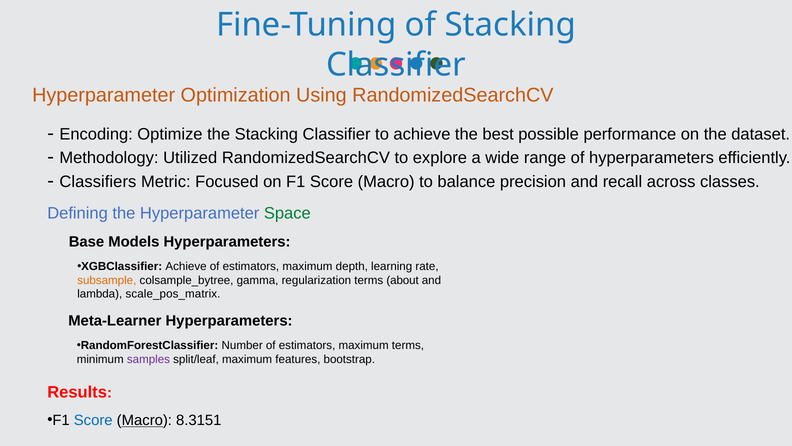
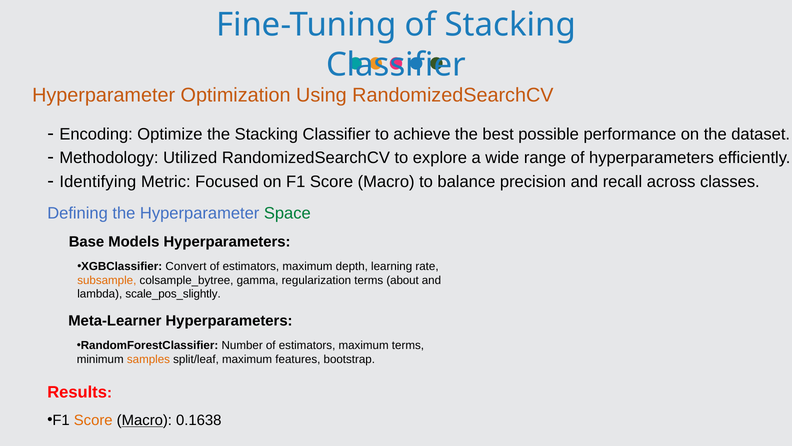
Classifiers: Classifiers -> Identifying
XGBClassifier Achieve: Achieve -> Convert
scale_pos_matrix: scale_pos_matrix -> scale_pos_slightly
samples colour: purple -> orange
Score at (93, 420) colour: blue -> orange
8.3151: 8.3151 -> 0.1638
